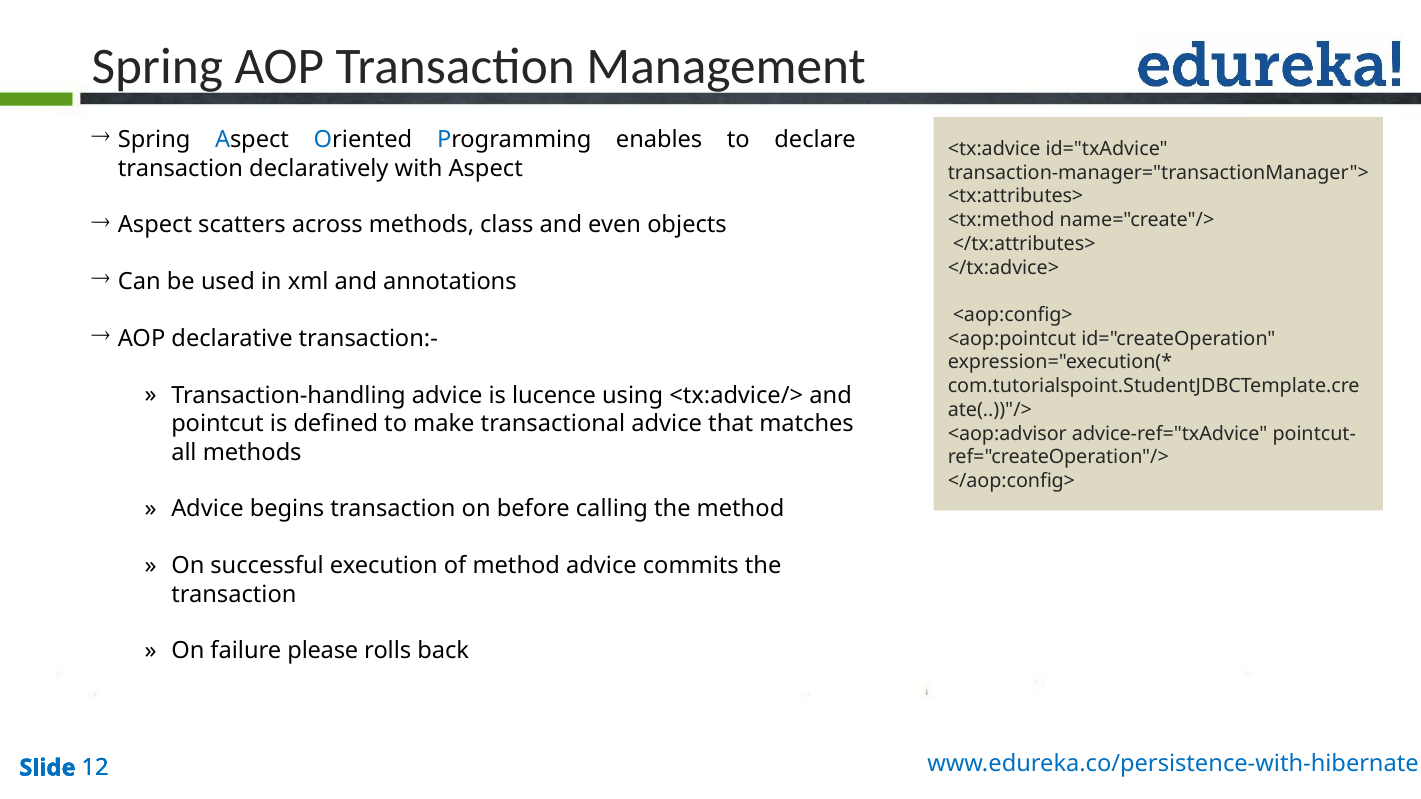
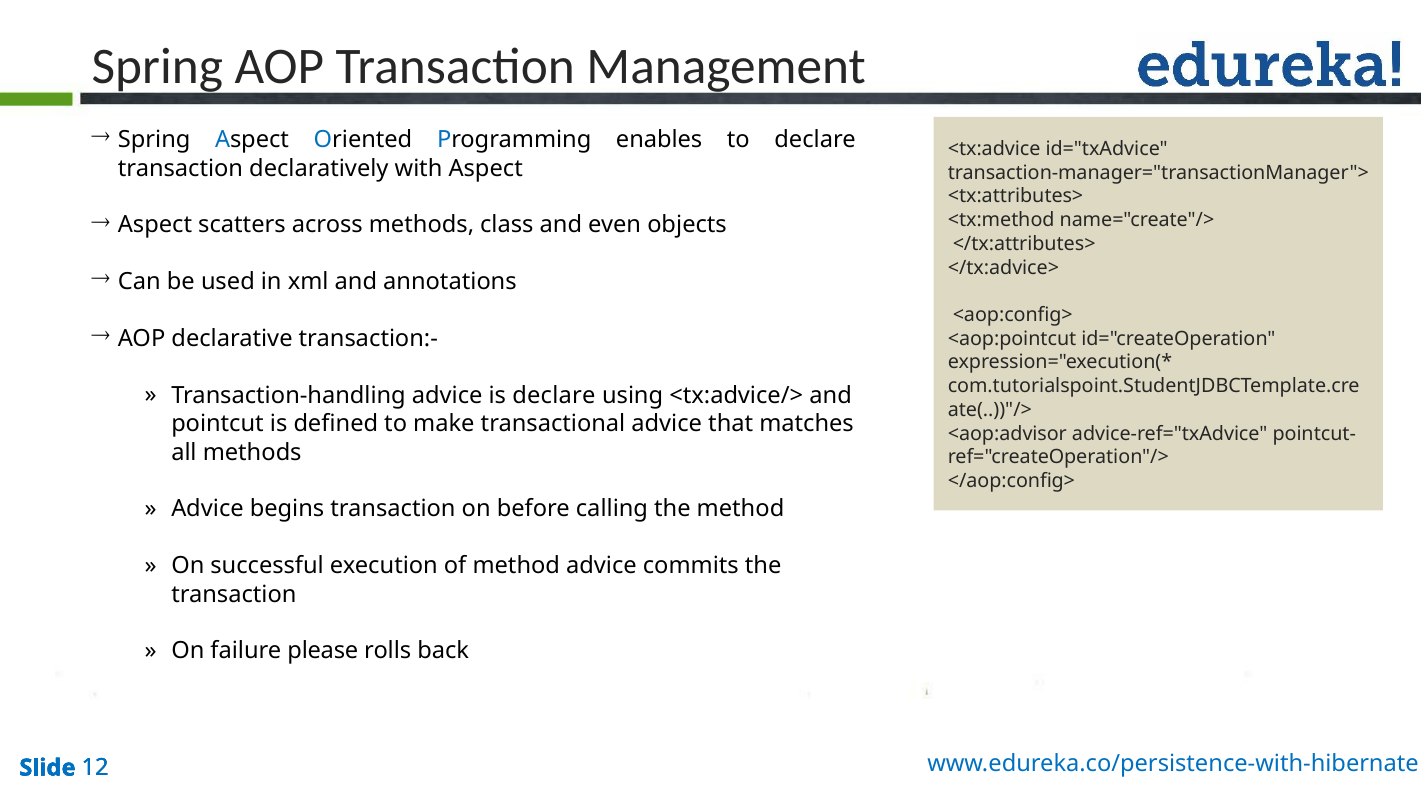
is lucence: lucence -> declare
